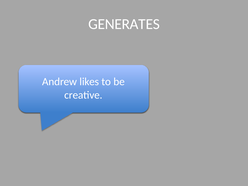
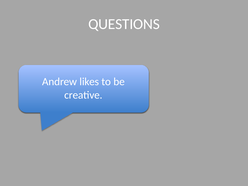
GENERATES: GENERATES -> QUESTIONS
